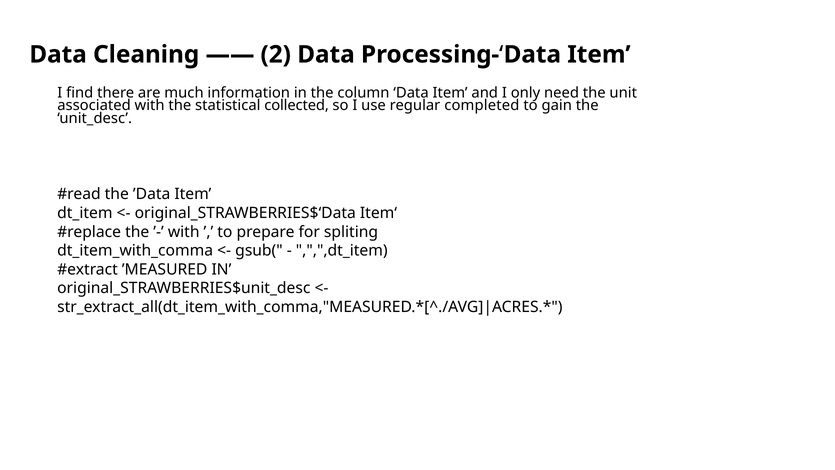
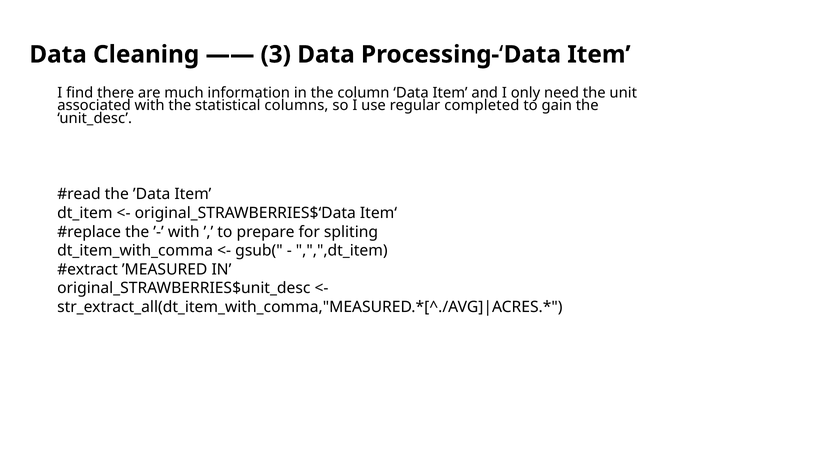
2: 2 -> 3
collected: collected -> columns
